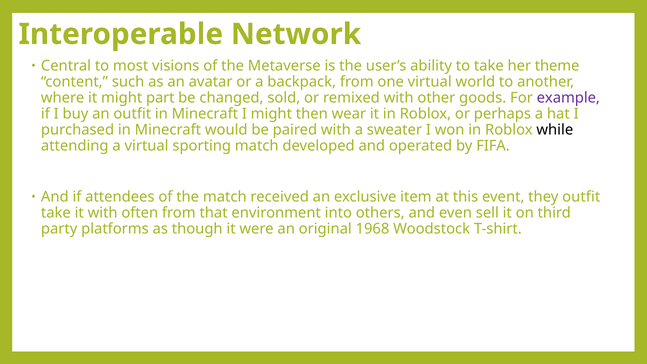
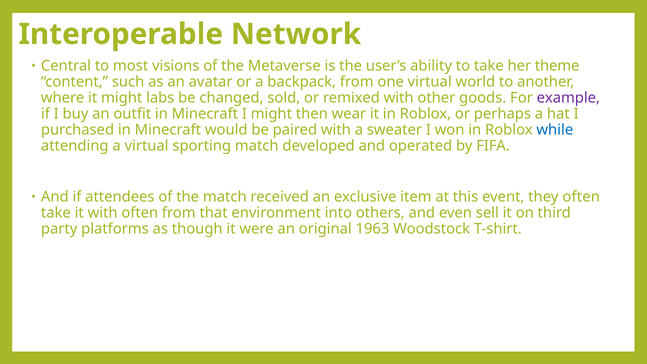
part: part -> labs
while colour: black -> blue
they outfit: outfit -> often
1968: 1968 -> 1963
